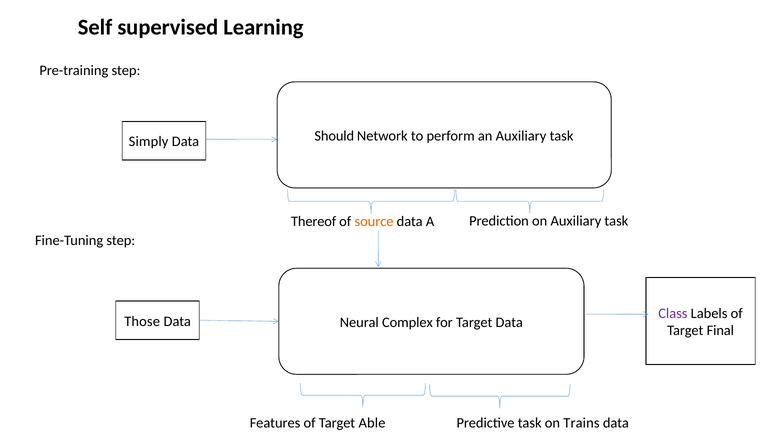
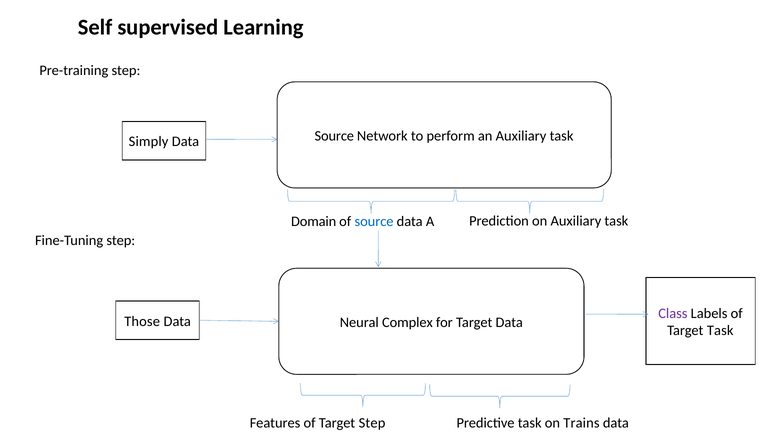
Data Should: Should -> Source
Thereof: Thereof -> Domain
source at (374, 221) colour: orange -> blue
Target Final: Final -> Task
Target Able: Able -> Step
